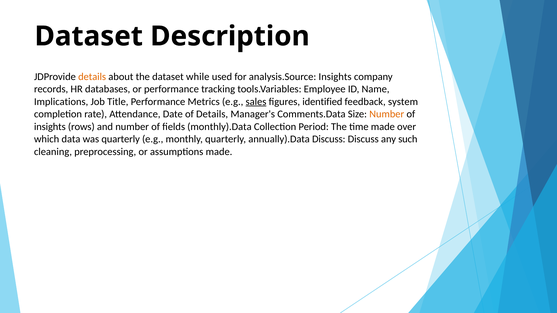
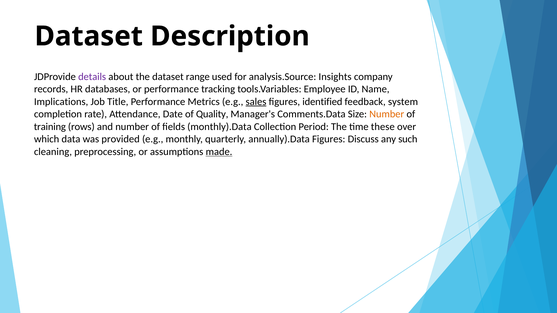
details at (92, 77) colour: orange -> purple
while: while -> range
of Details: Details -> Quality
insights at (50, 127): insights -> training
time made: made -> these
was quarterly: quarterly -> provided
annually).Data Discuss: Discuss -> Figures
made at (219, 152) underline: none -> present
